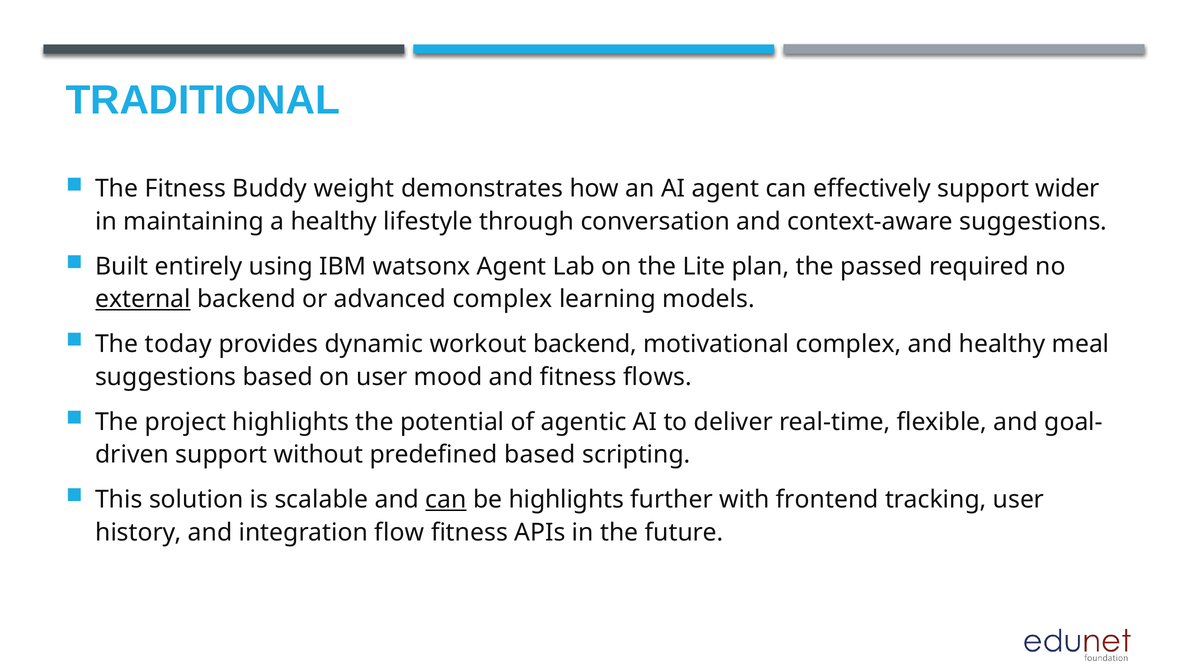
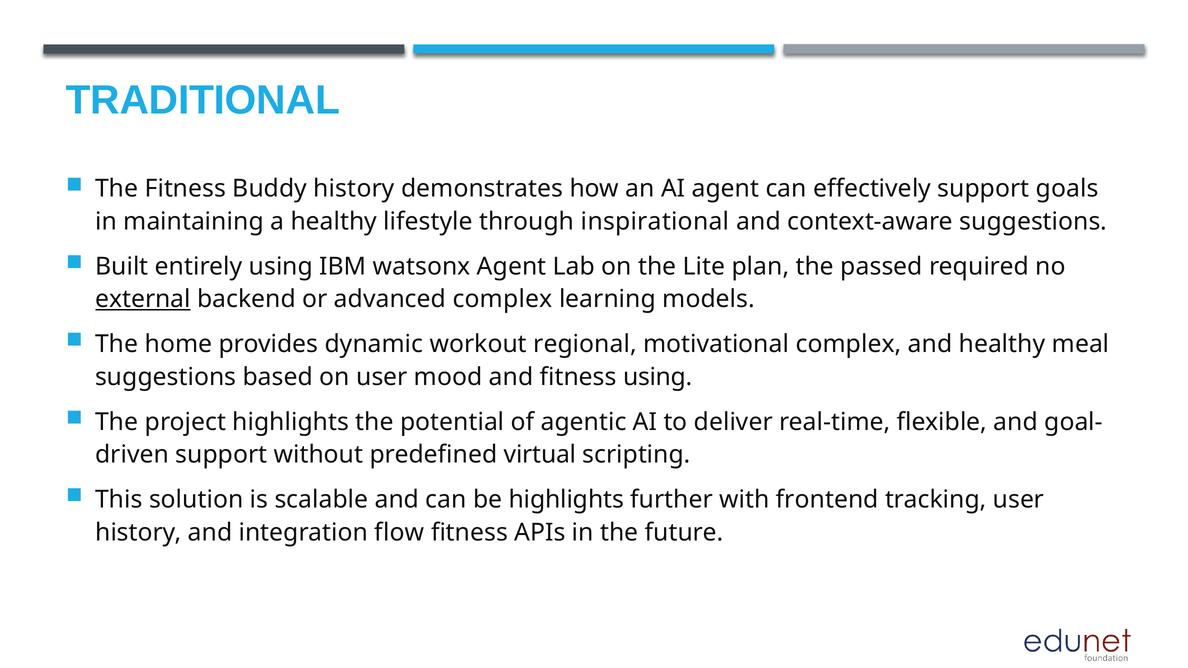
Buddy weight: weight -> history
wider: wider -> goals
conversation: conversation -> inspirational
today: today -> home
workout backend: backend -> regional
fitness flows: flows -> using
predefined based: based -> virtual
can at (446, 500) underline: present -> none
